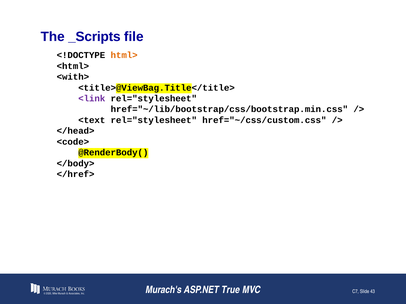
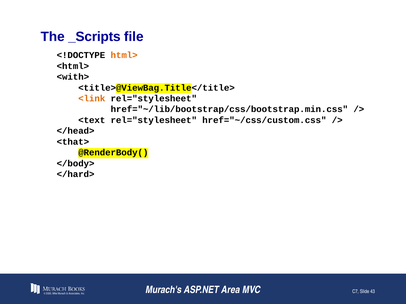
<link colour: purple -> orange
<code>: <code> -> <that>
</href>: </href> -> </hard>
True: True -> Area
